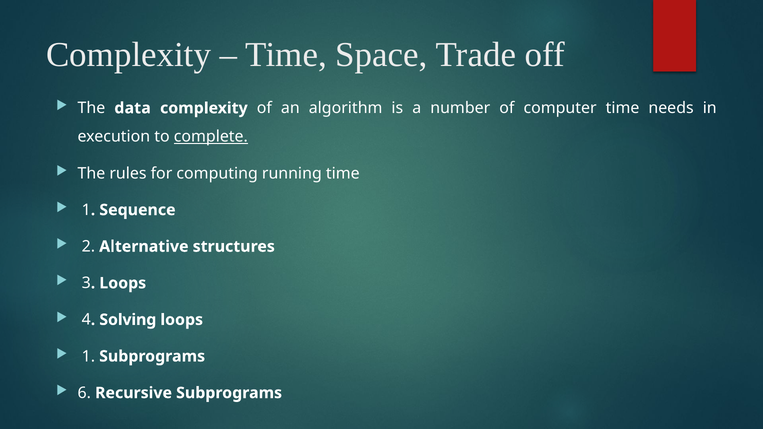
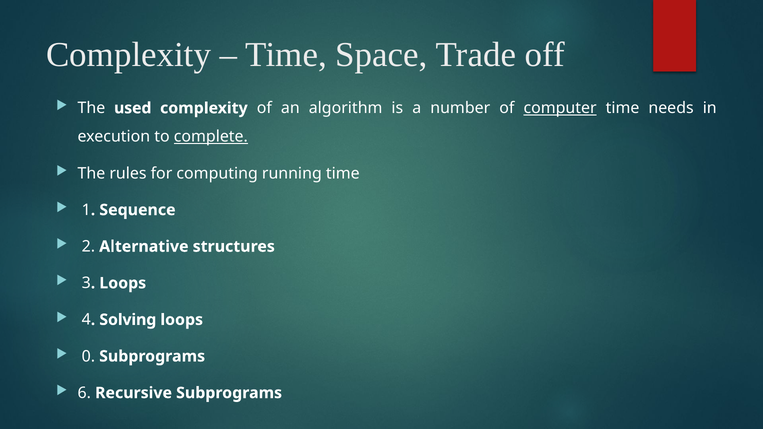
data: data -> used
computer underline: none -> present
1 at (88, 356): 1 -> 0
